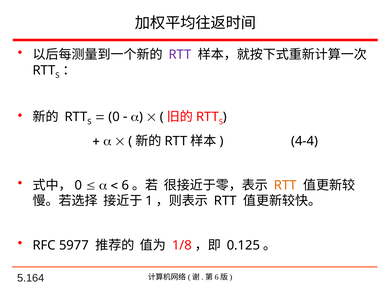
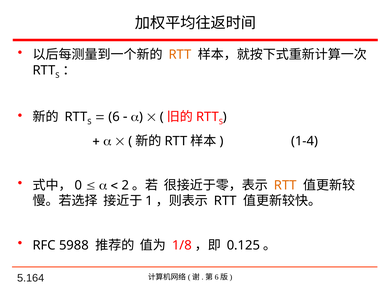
RTT at (180, 55) colour: purple -> orange
0 at (114, 117): 0 -> 6
4-4: 4-4 -> 1-4
6: 6 -> 2
5977: 5977 -> 5988
